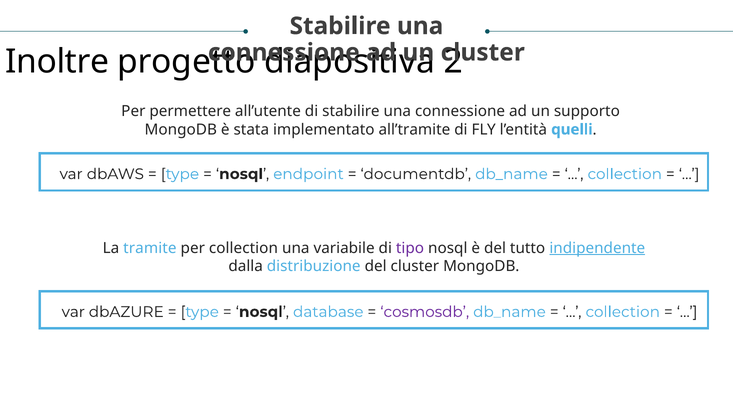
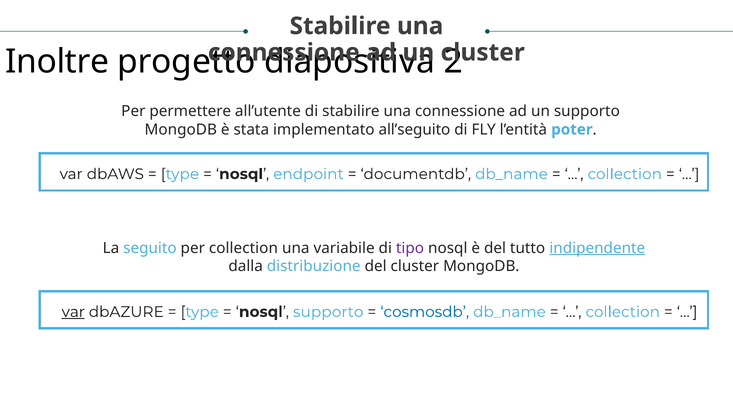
all’tramite: all’tramite -> all’seguito
quelli: quelli -> poter
tramite: tramite -> seguito
var at (73, 312) underline: none -> present
nosql database: database -> supporto
cosmosdb colour: purple -> blue
